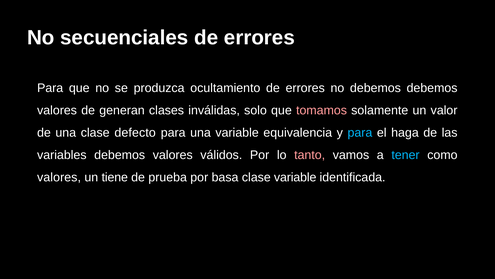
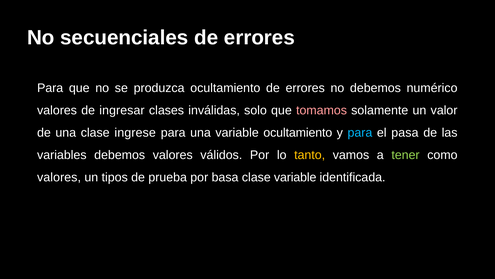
debemos debemos: debemos -> numérico
generan: generan -> ingresar
defecto: defecto -> ingrese
variable equivalencia: equivalencia -> ocultamiento
haga: haga -> pasa
tanto colour: pink -> yellow
tener colour: light blue -> light green
tiene: tiene -> tipos
